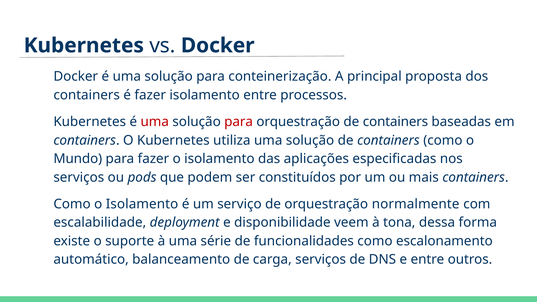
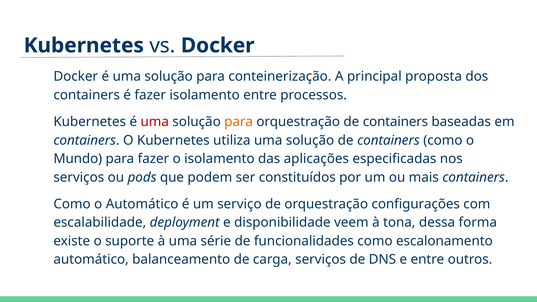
para at (239, 122) colour: red -> orange
Como o Isolamento: Isolamento -> Automático
normalmente: normalmente -> configurações
